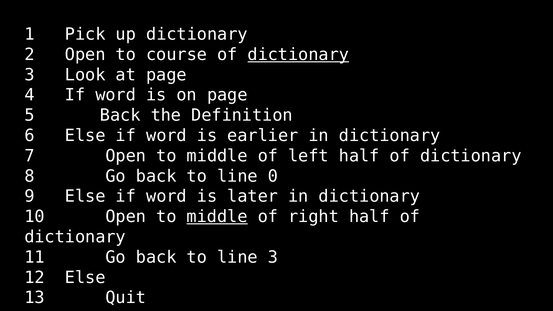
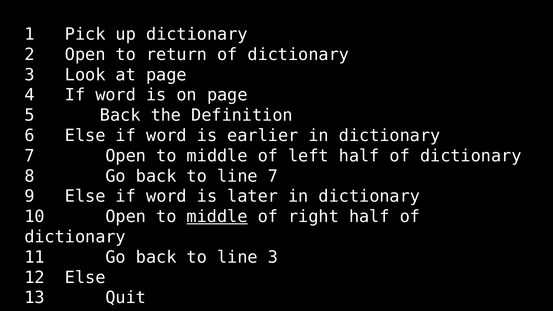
course: course -> return
dictionary at (298, 55) underline: present -> none
line 0: 0 -> 7
